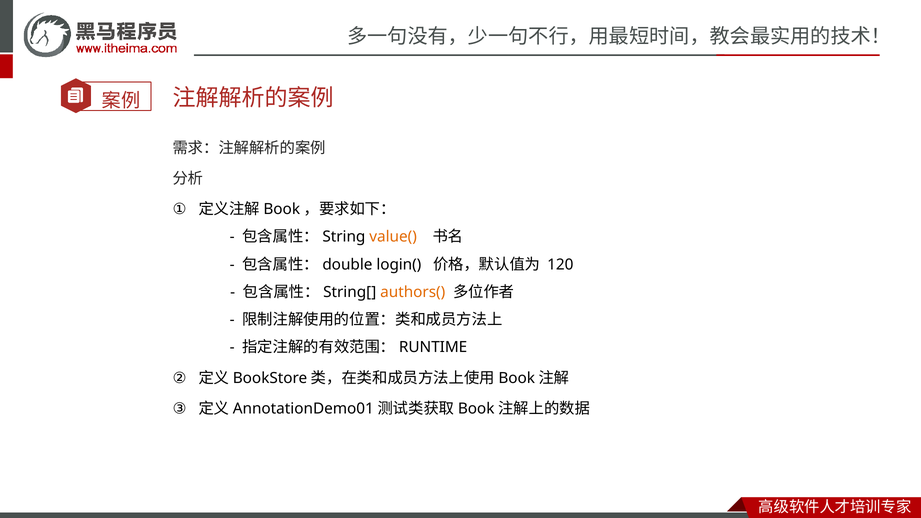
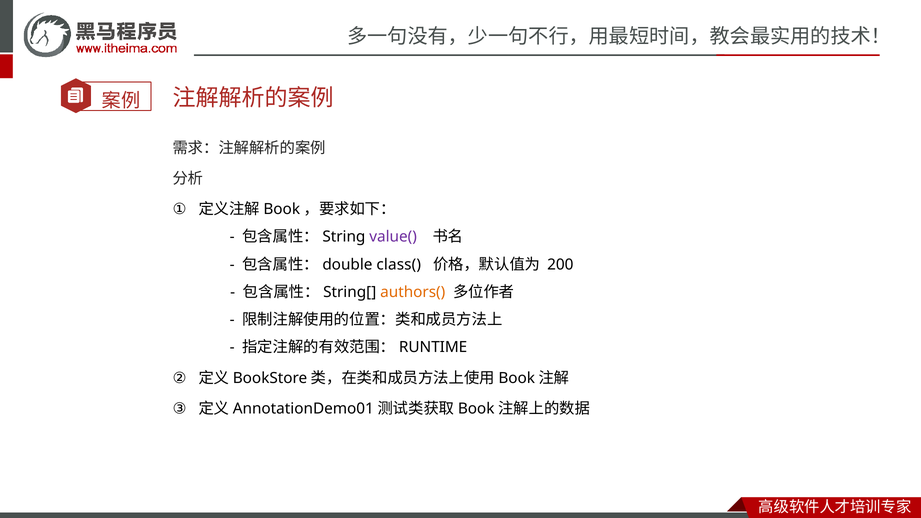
value( colour: orange -> purple
login(: login( -> class(
120: 120 -> 200
